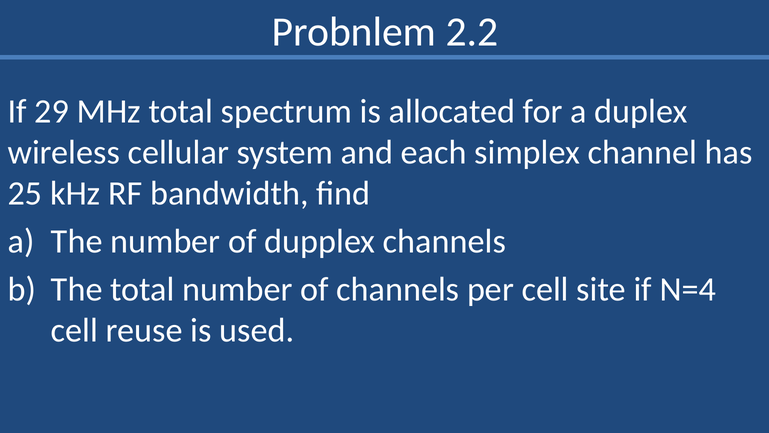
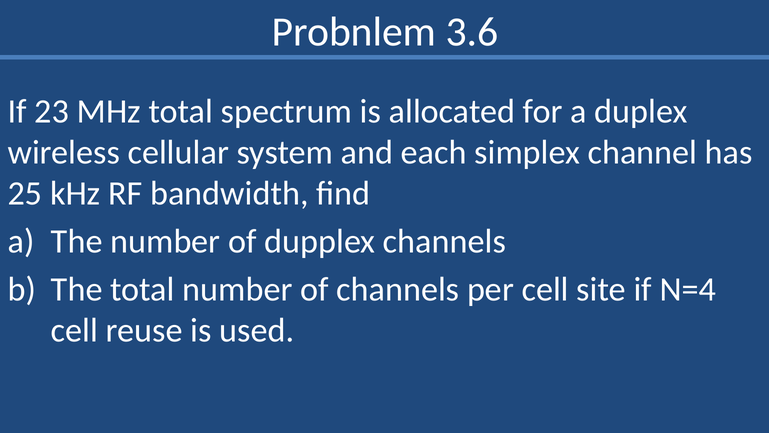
2.2: 2.2 -> 3.6
29: 29 -> 23
